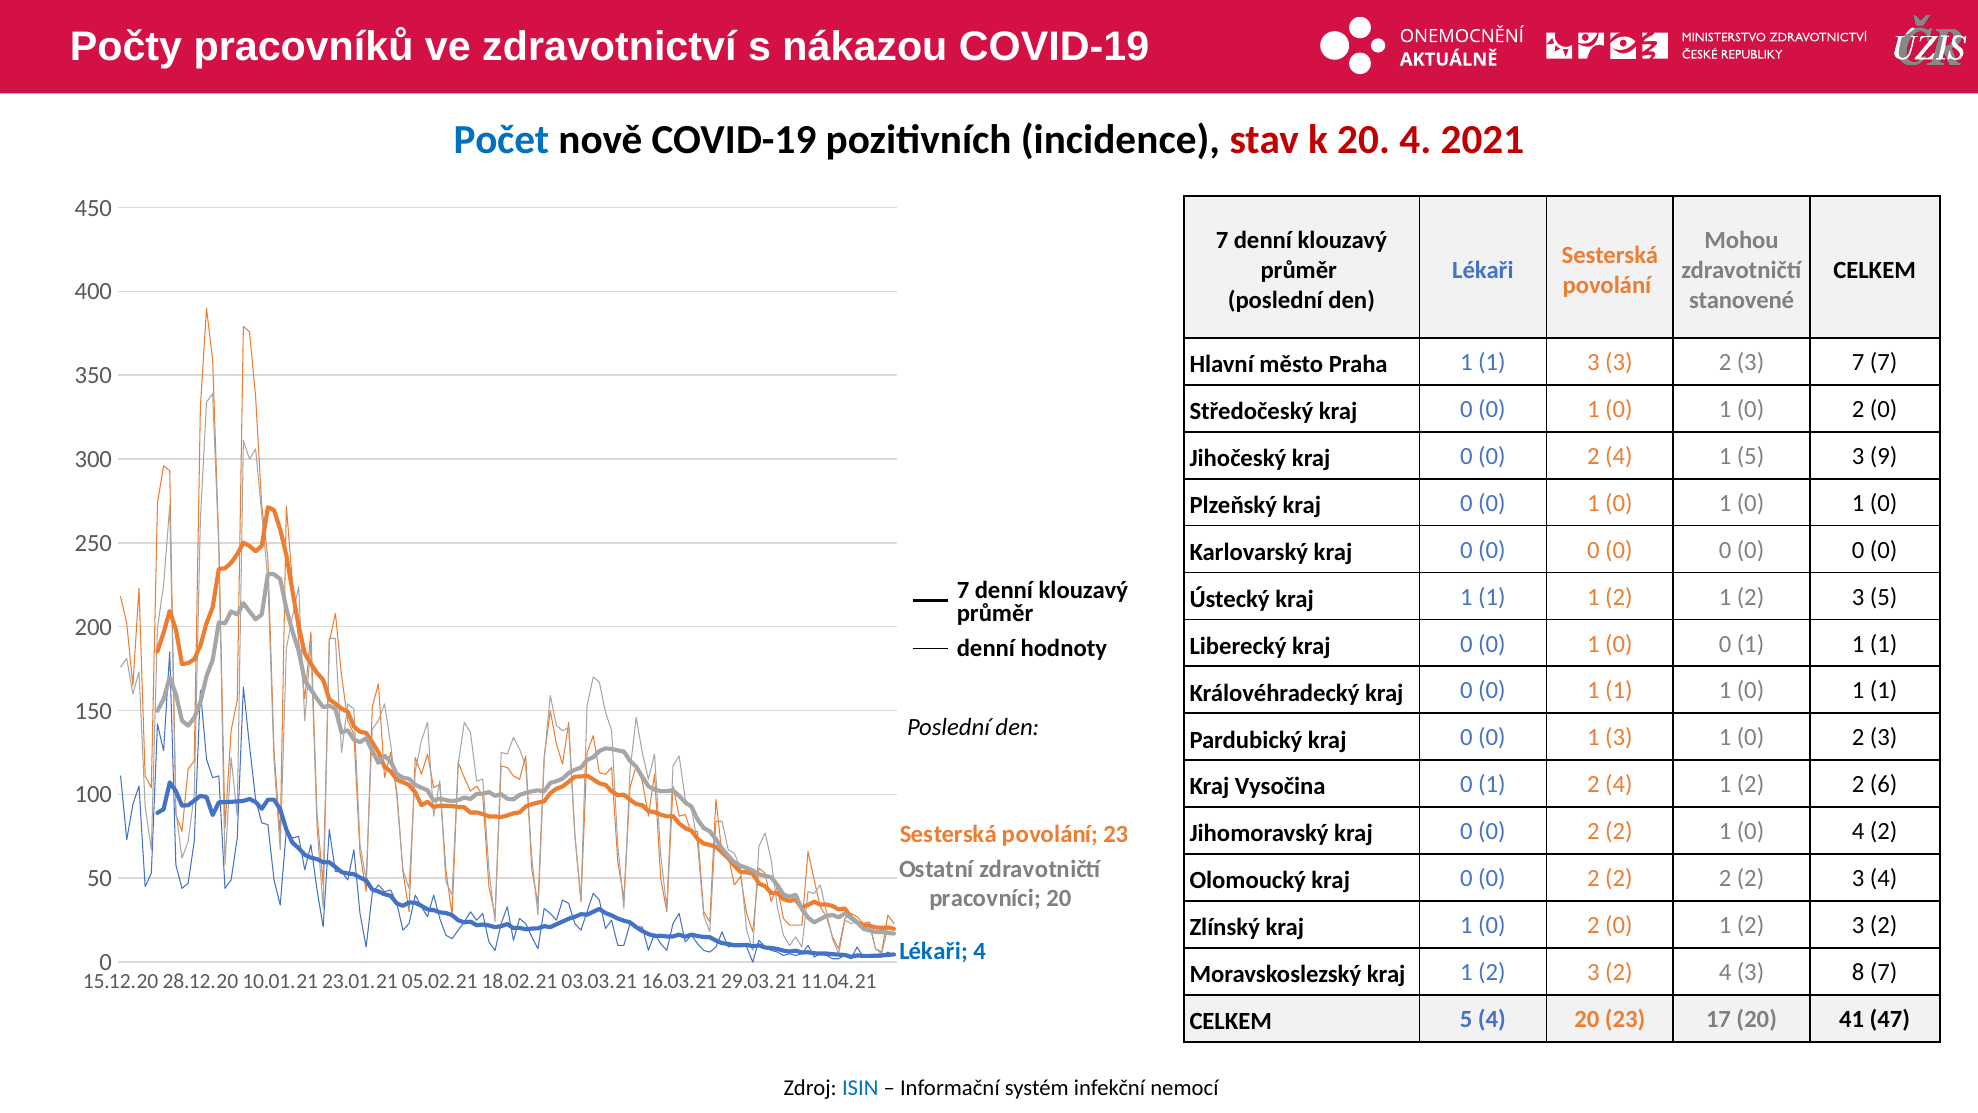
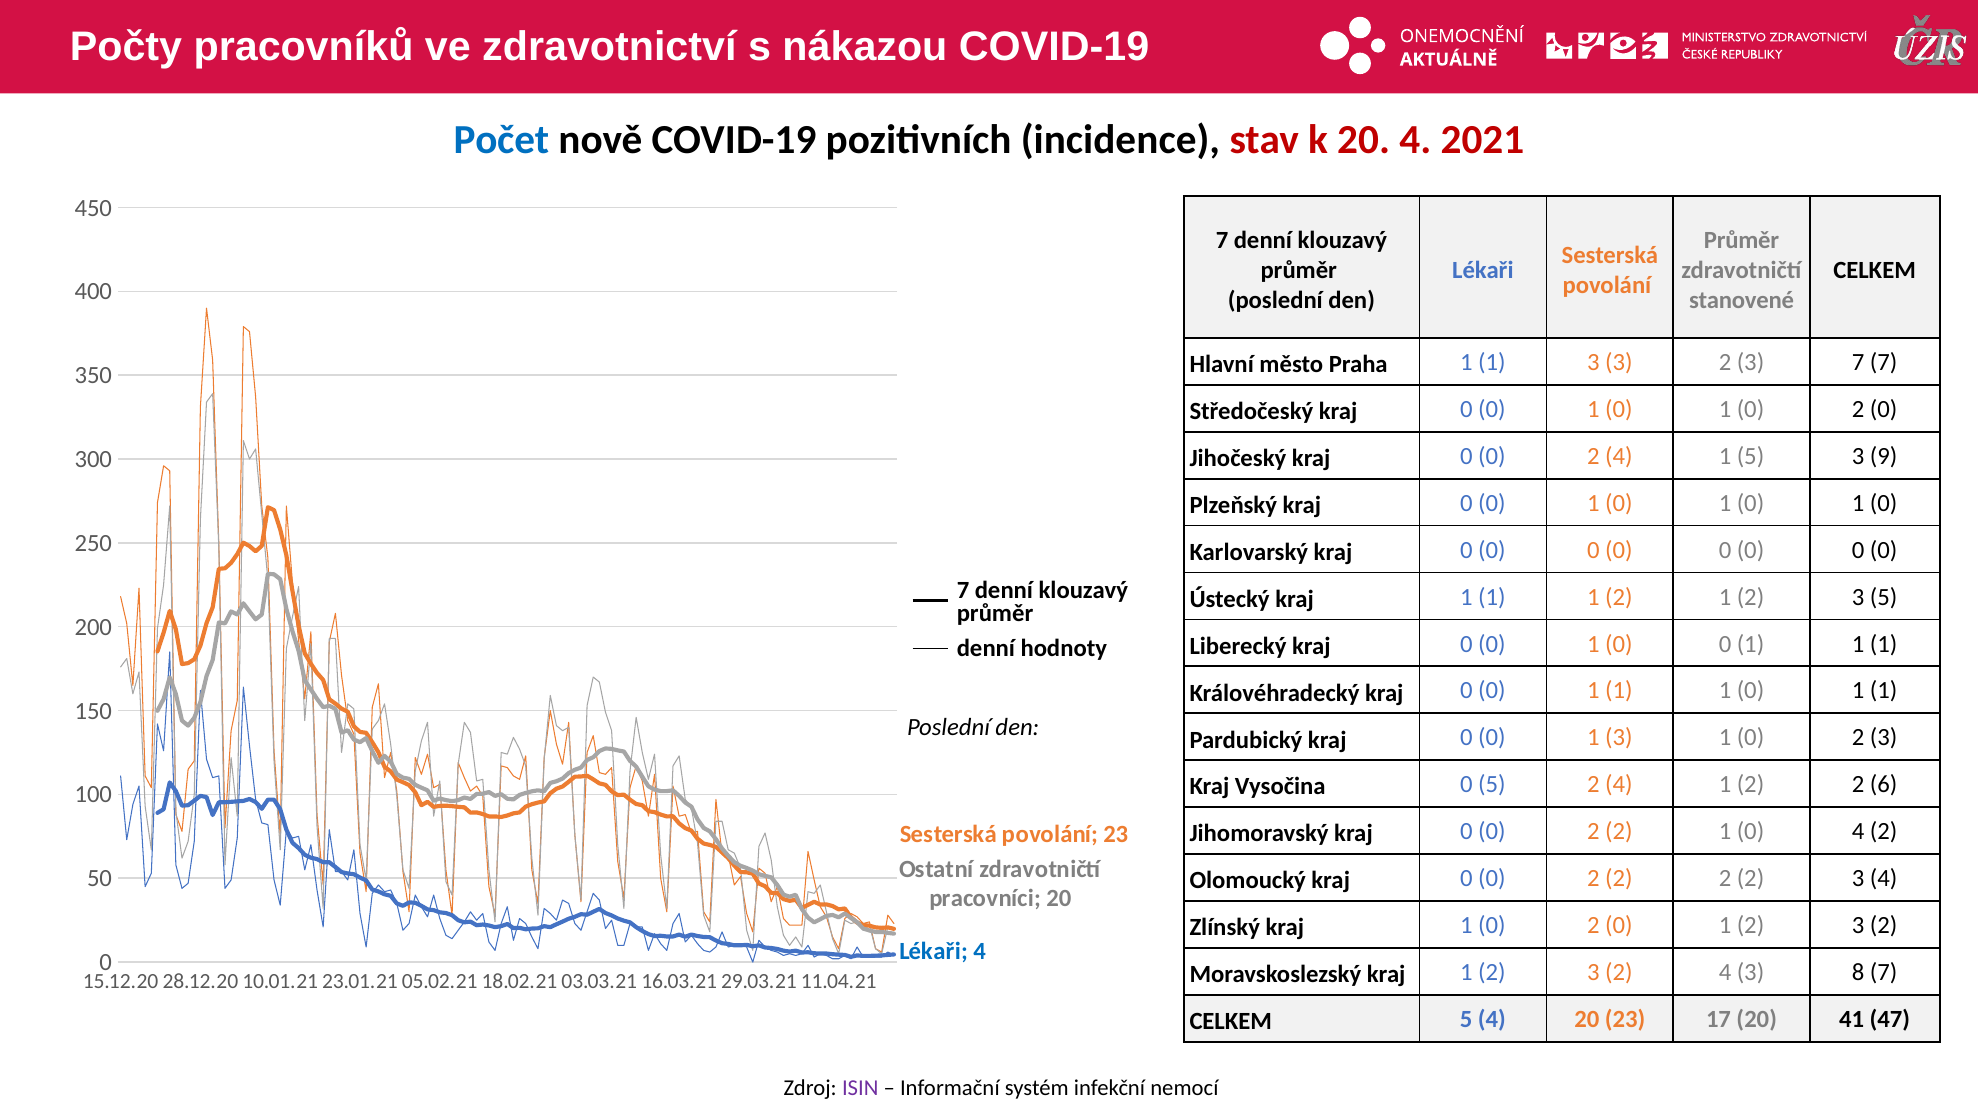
Mohou at (1741, 240): Mohou -> Průměr
Vysočina 0 1: 1 -> 5
ISIN colour: blue -> purple
